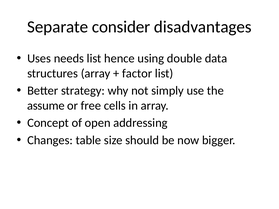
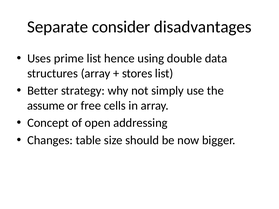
needs: needs -> prime
factor: factor -> stores
